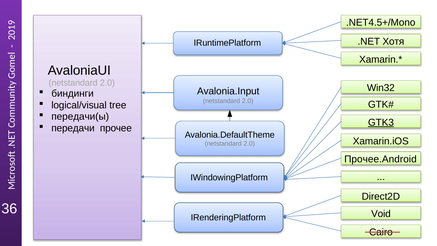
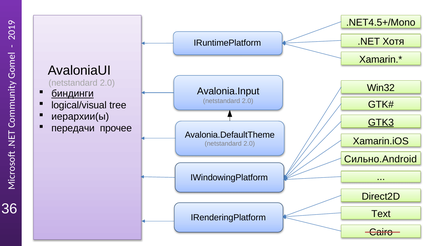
биндинги underline: none -> present
передачи(ы: передачи(ы -> иерархии(ы
Прочее.Android: Прочее.Android -> Сильно.Android
Void: Void -> Text
